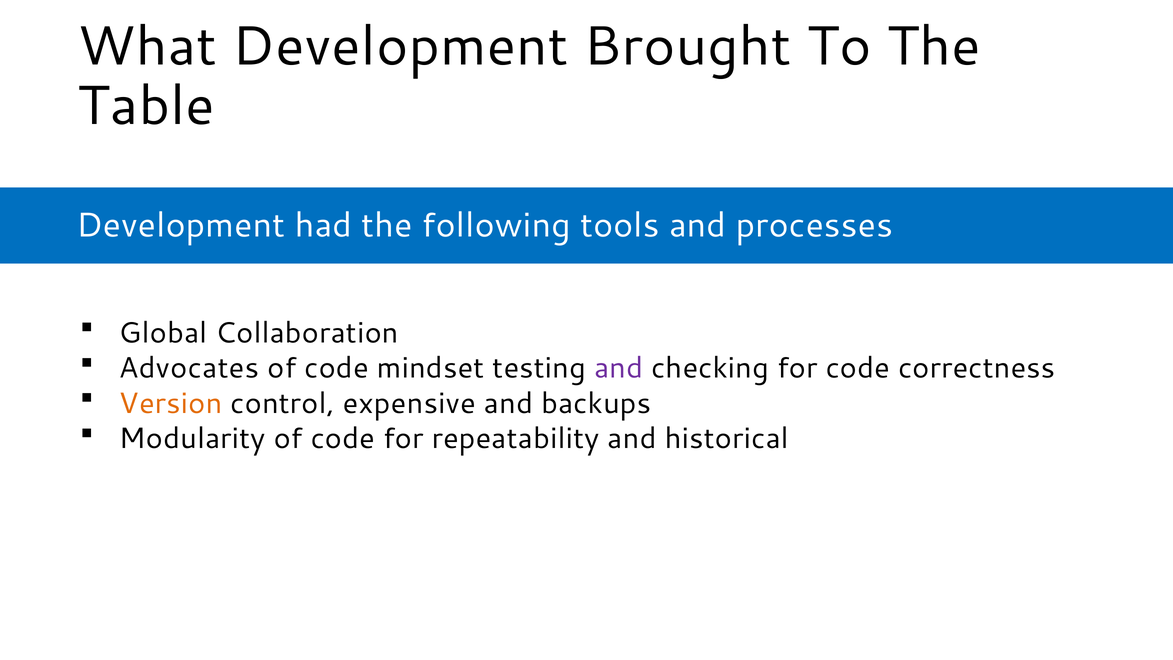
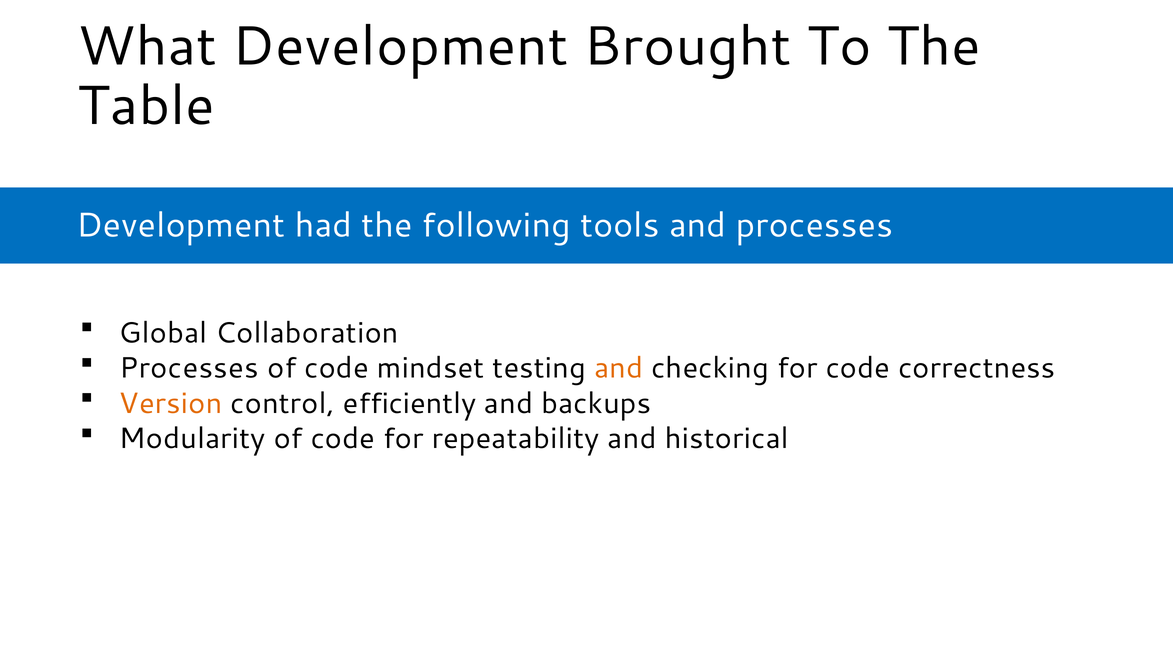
Advocates at (189, 368): Advocates -> Processes
and at (619, 368) colour: purple -> orange
expensive: expensive -> efficiently
